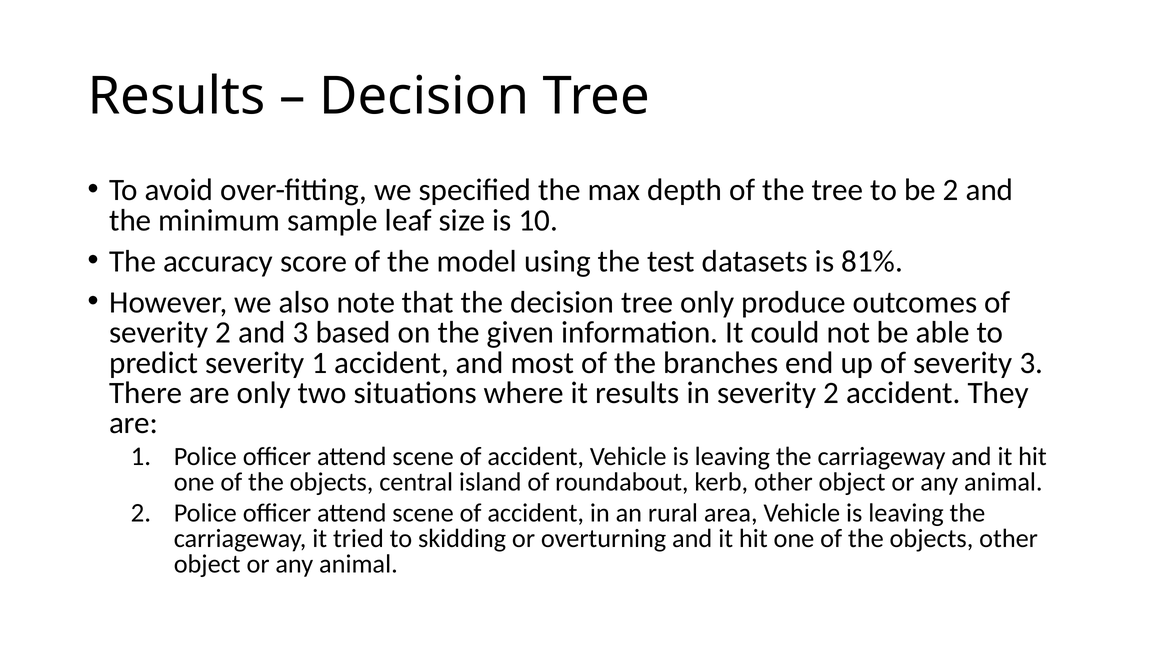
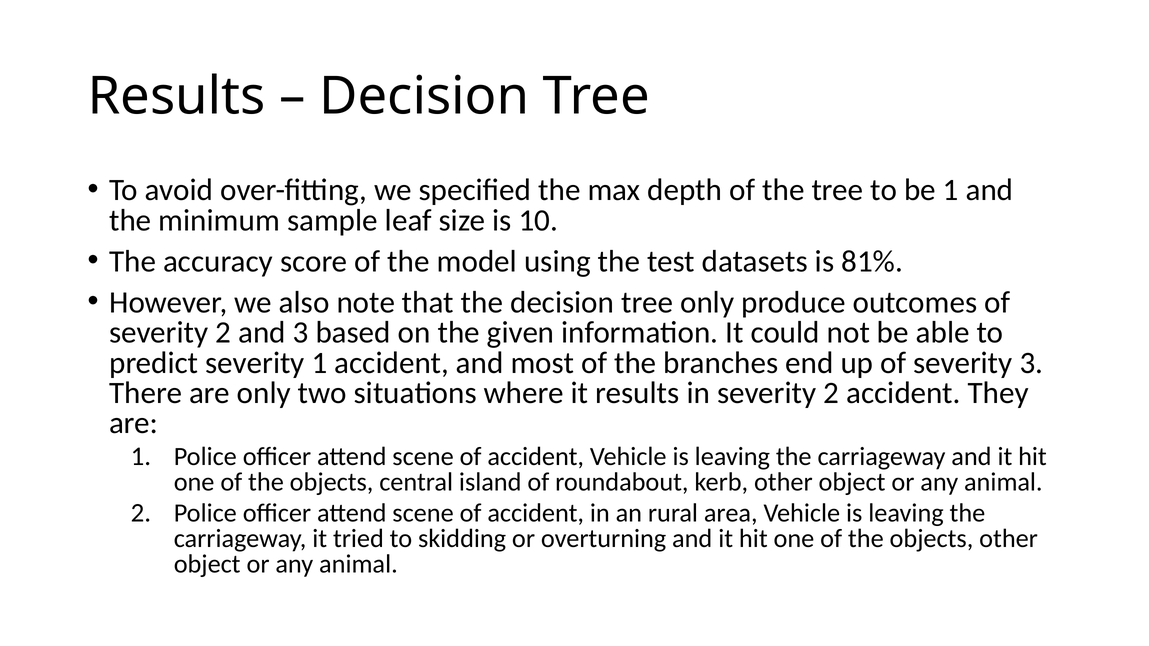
be 2: 2 -> 1
